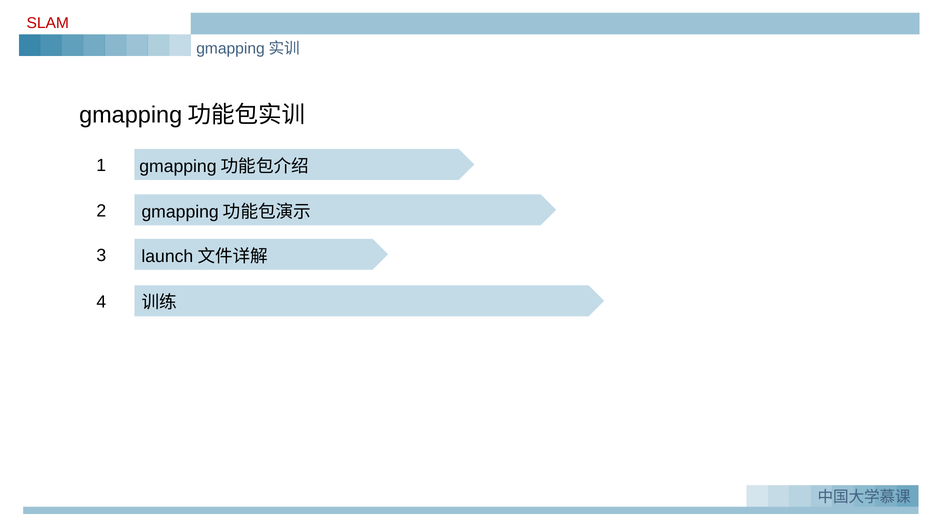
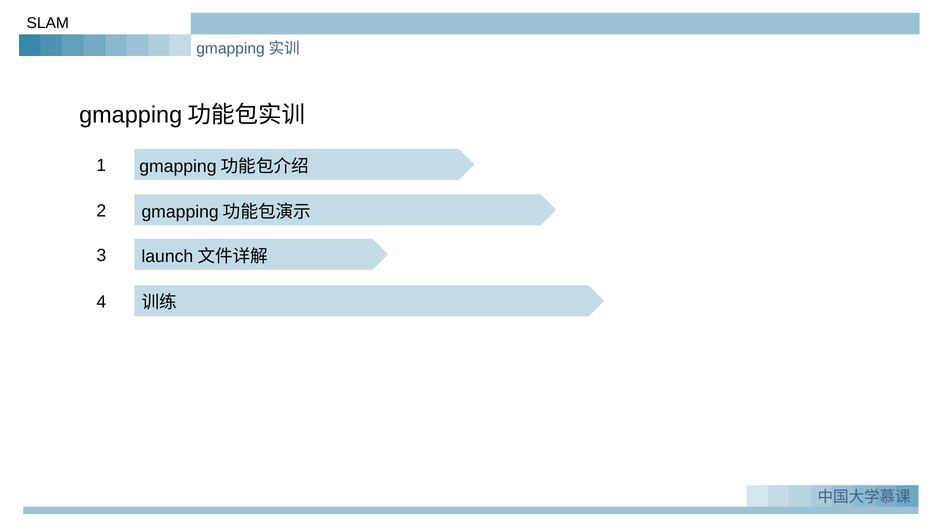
SLAM colour: red -> black
